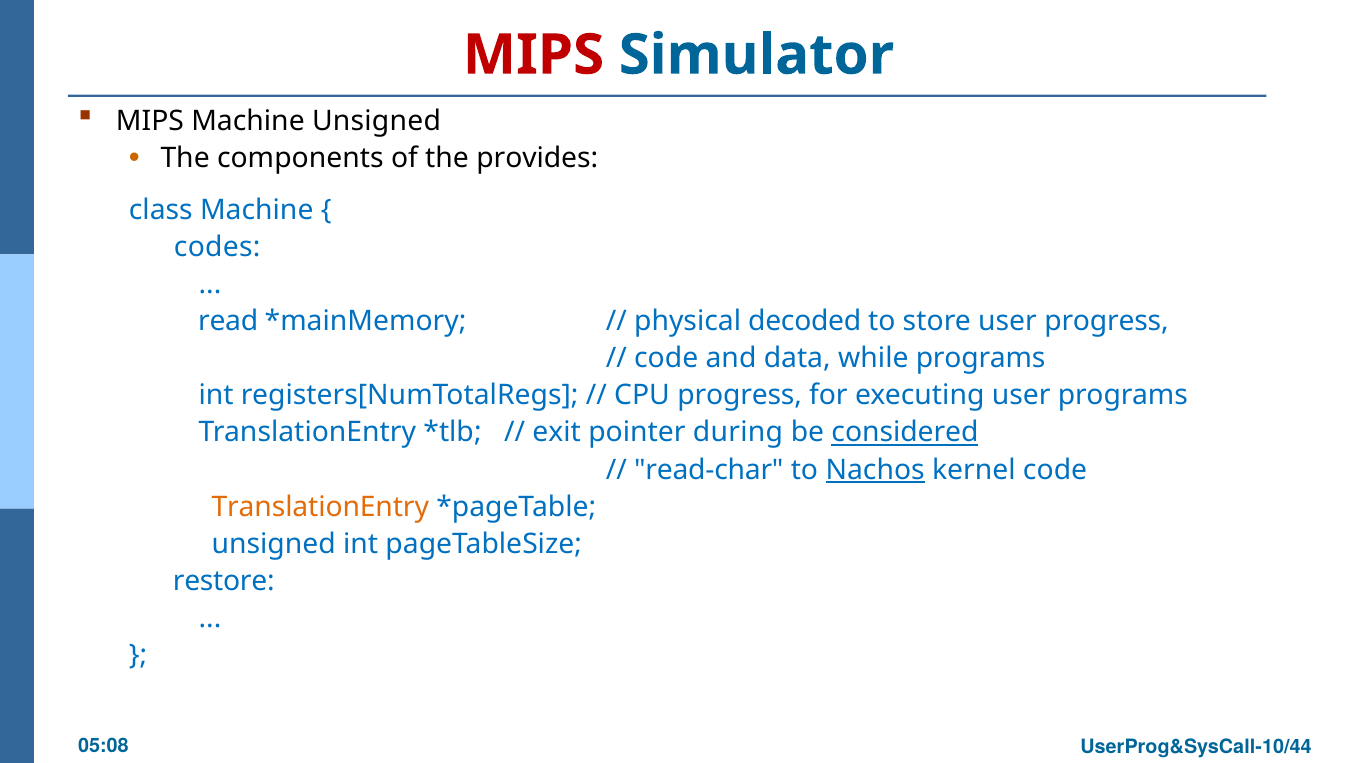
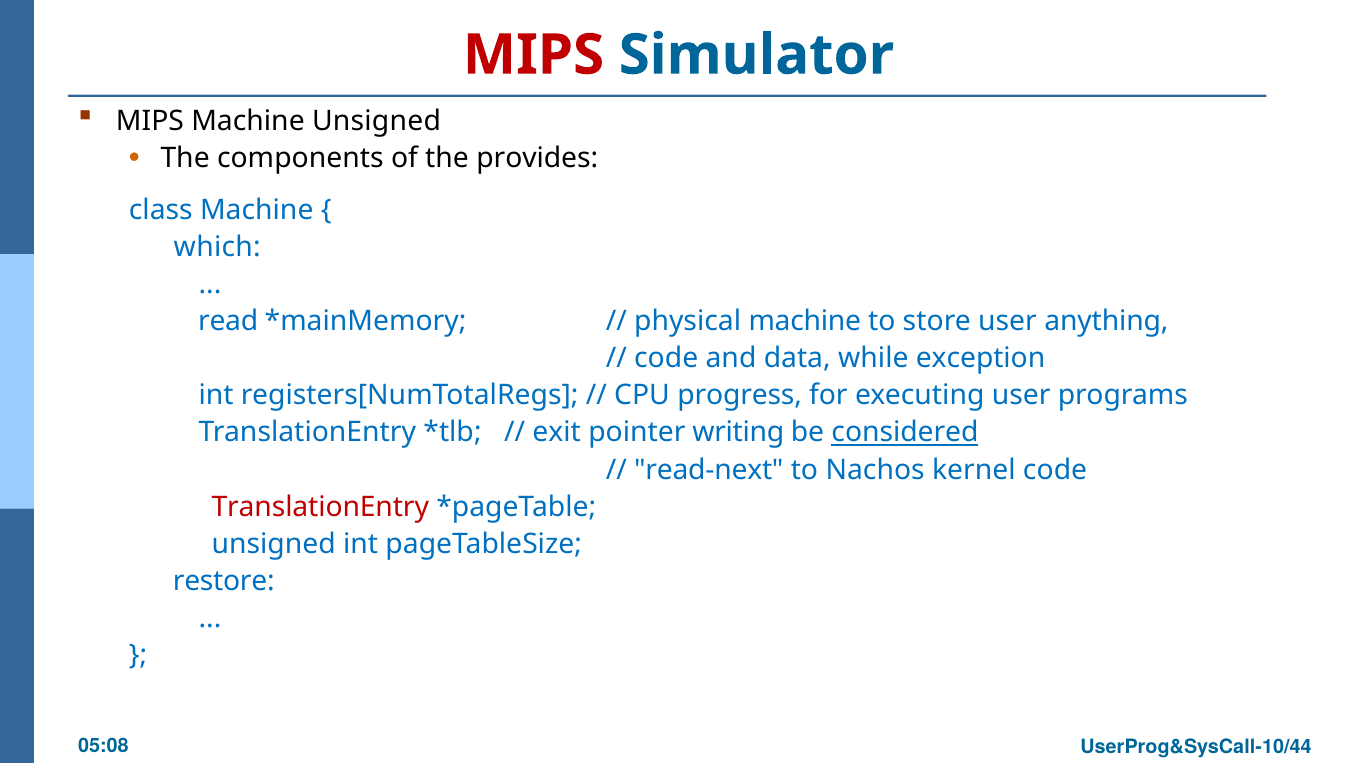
codes: codes -> which
physical decoded: decoded -> machine
user progress: progress -> anything
while programs: programs -> exception
during: during -> writing
read-char: read-char -> read-next
Nachos underline: present -> none
TranslationEntry at (320, 507) colour: orange -> red
